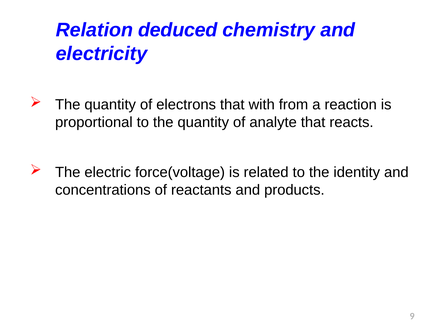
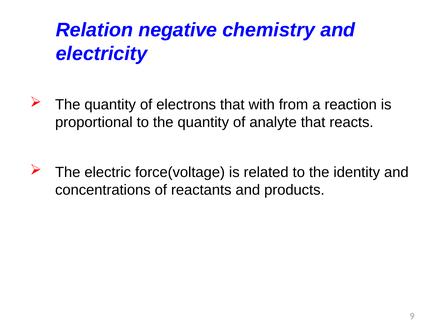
deduced: deduced -> negative
